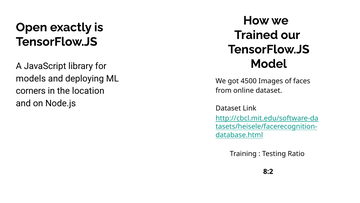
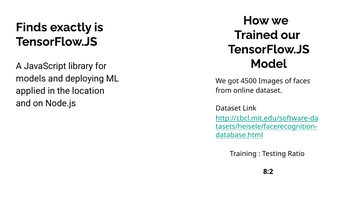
Open: Open -> Finds
corners: corners -> applied
